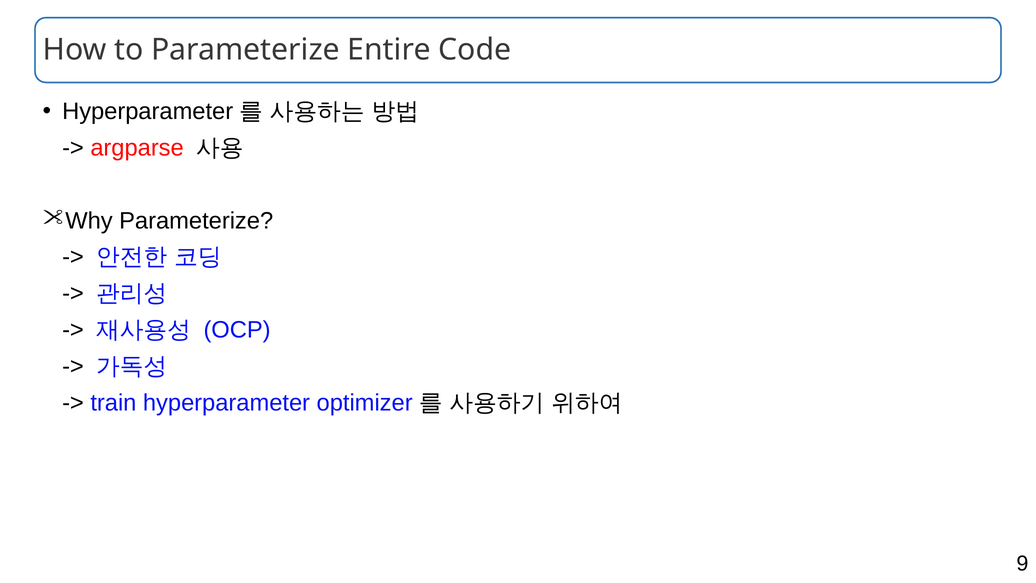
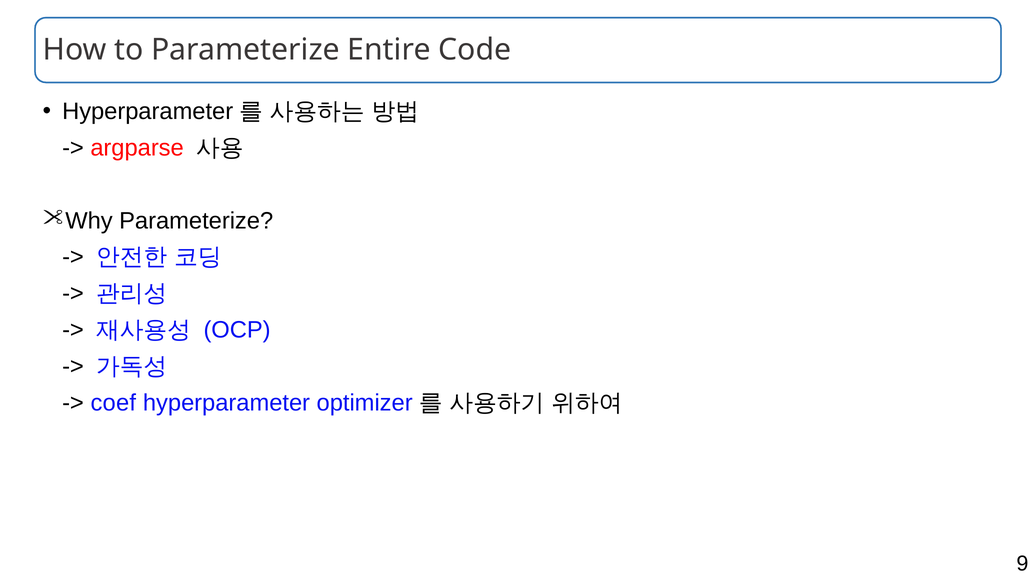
train: train -> coef
